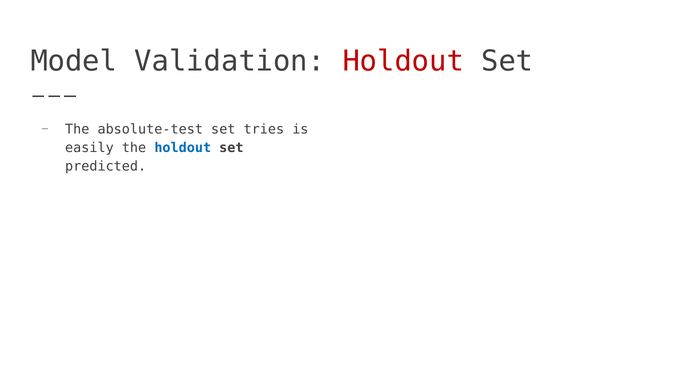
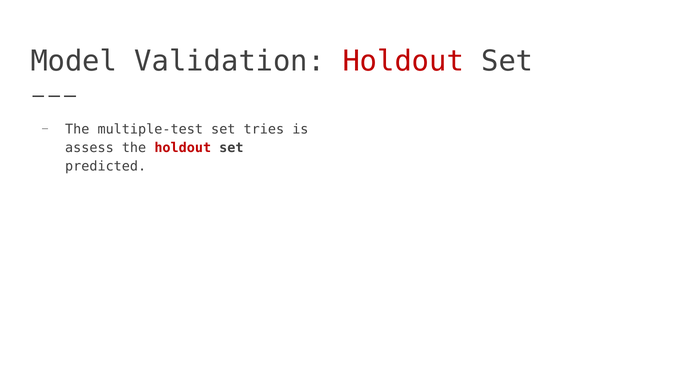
absolute-test: absolute-test -> multiple-test
easily: easily -> assess
holdout at (183, 148) colour: blue -> red
